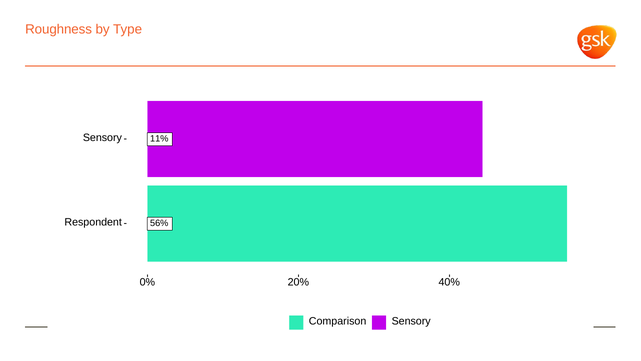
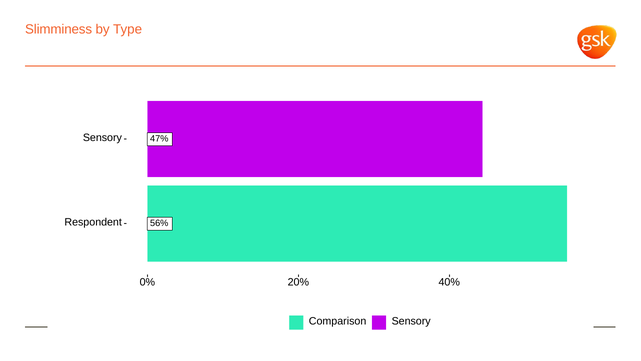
Roughness: Roughness -> Slimminess
11%: 11% -> 47%
